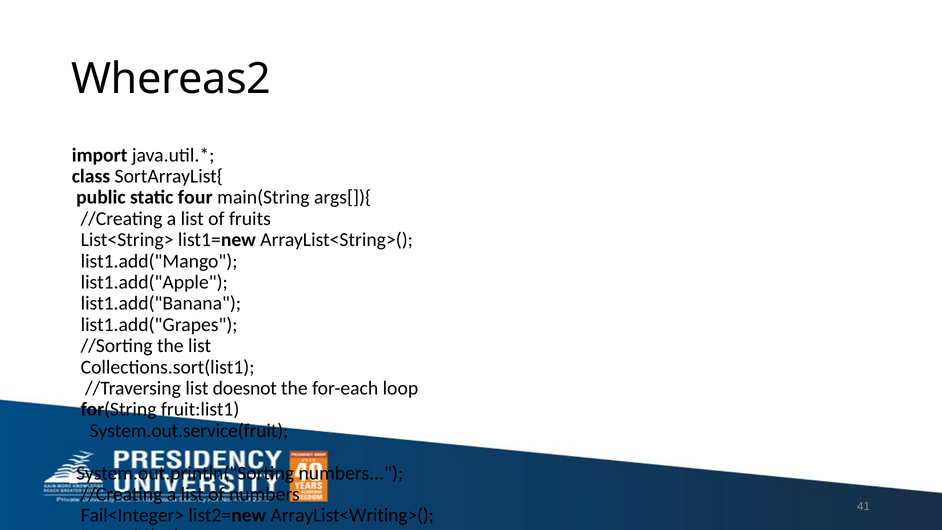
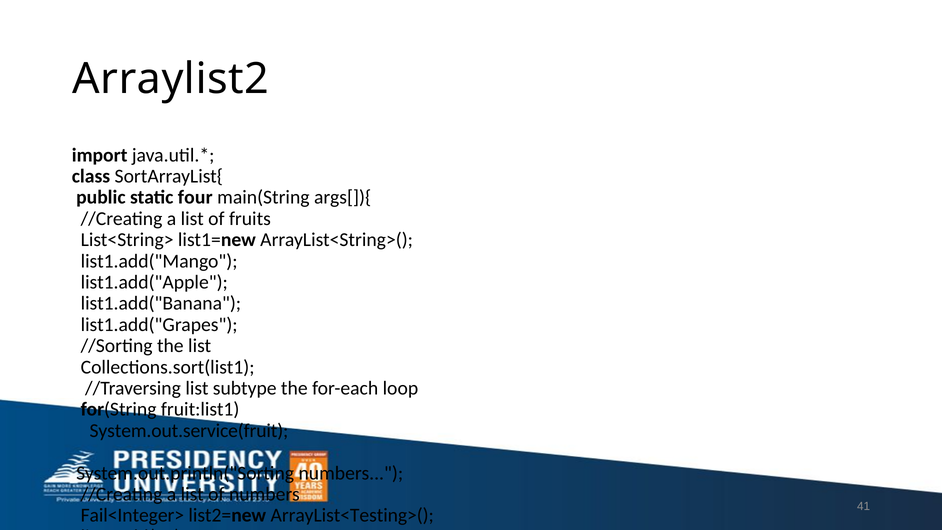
Whereas2: Whereas2 -> Arraylist2
doesnot: doesnot -> subtype
ArrayList<Writing>(: ArrayList<Writing>( -> ArrayList<Testing>(
